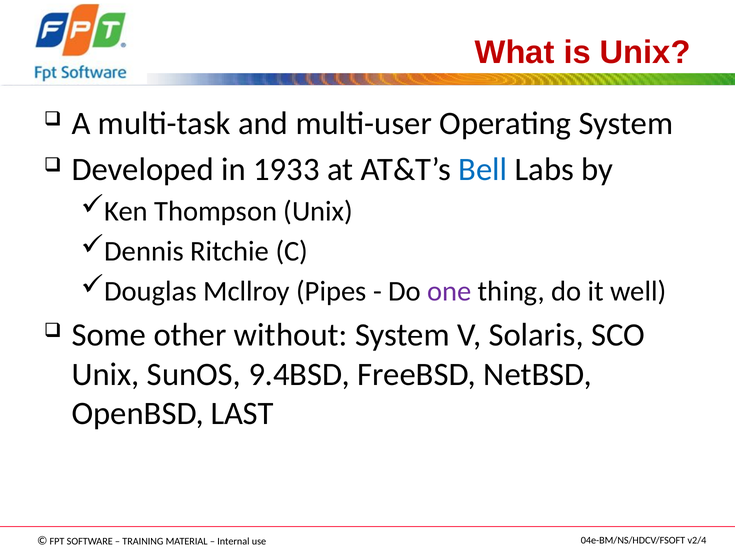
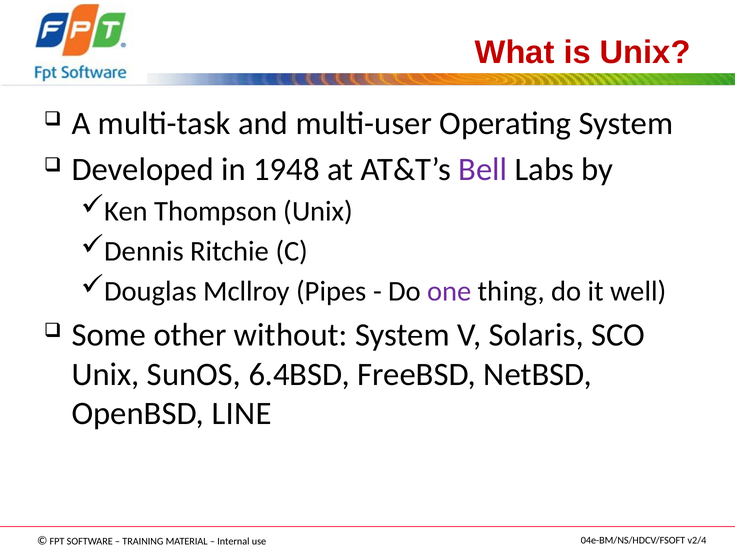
1933: 1933 -> 1948
Bell colour: blue -> purple
9.4BSD: 9.4BSD -> 6.4BSD
LAST: LAST -> LINE
